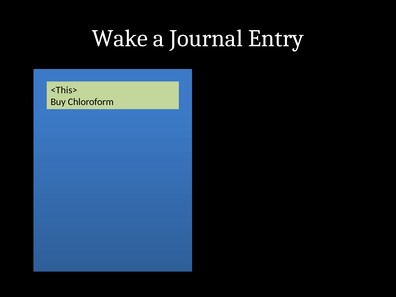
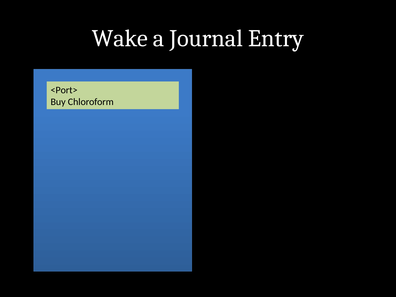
<This>: <This> -> <Port>
